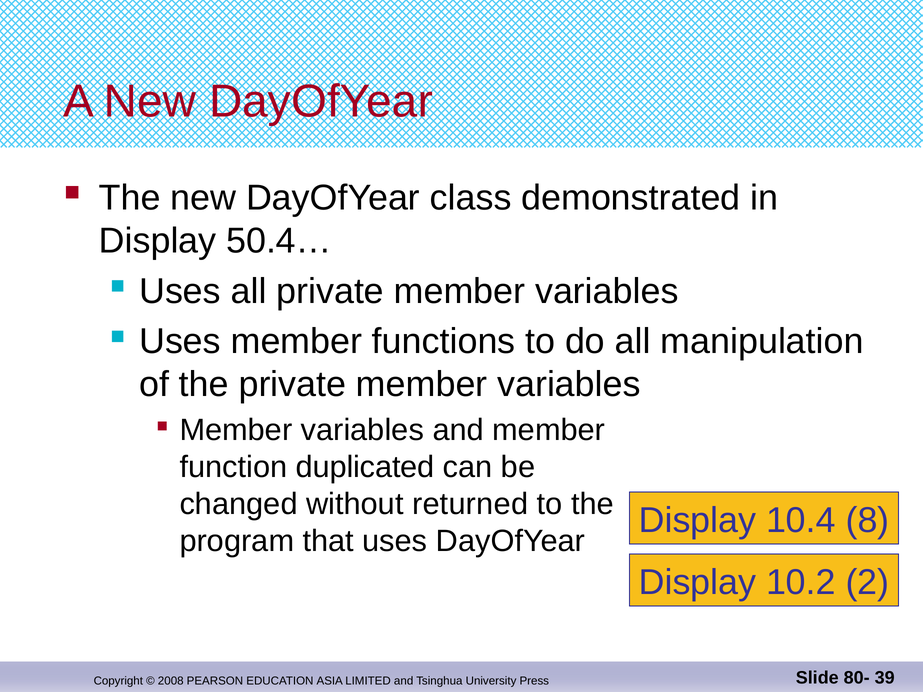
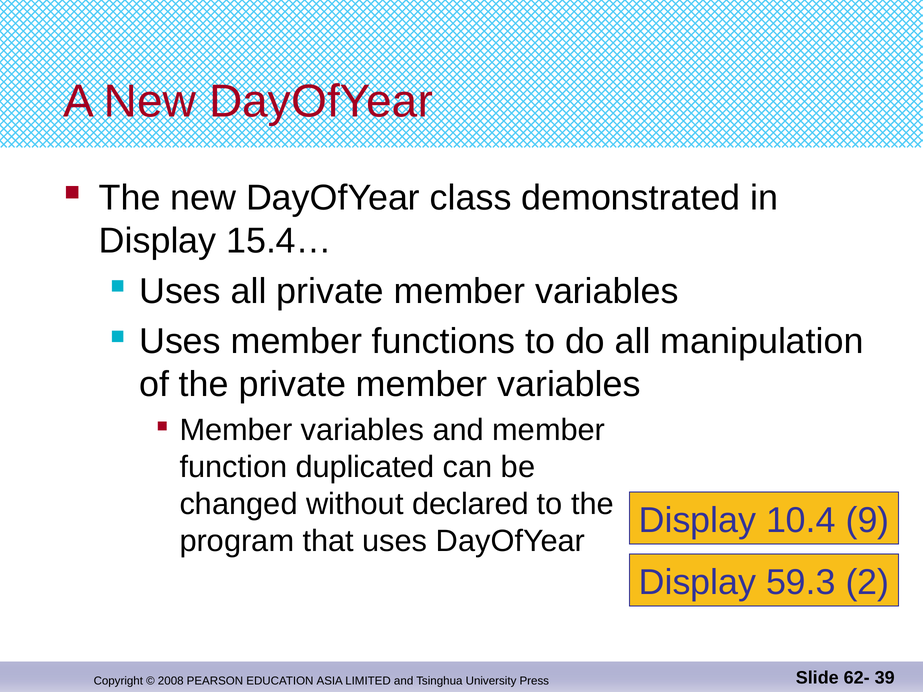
50.4…: 50.4… -> 15.4…
returned: returned -> declared
8: 8 -> 9
10.2: 10.2 -> 59.3
80-: 80- -> 62-
